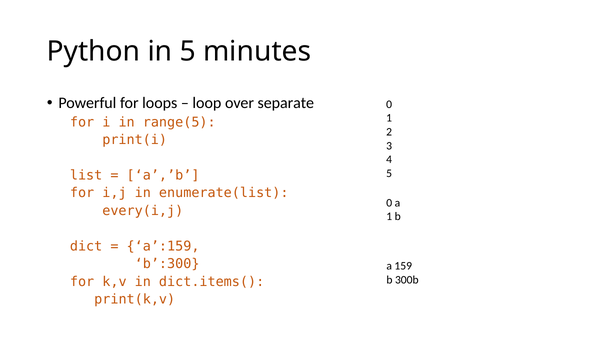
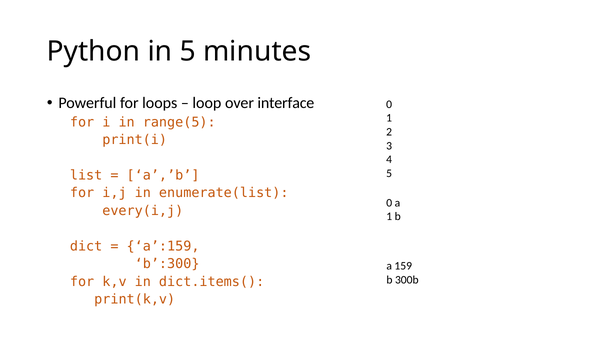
separate: separate -> interface
